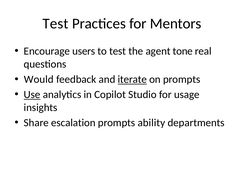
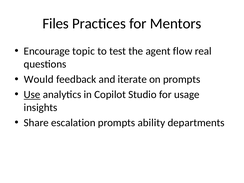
Test at (56, 24): Test -> Files
users: users -> topic
tone: tone -> flow
iterate underline: present -> none
